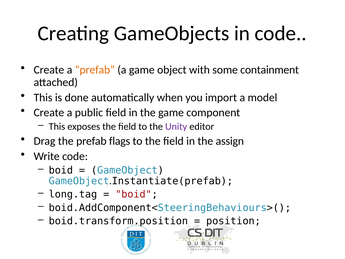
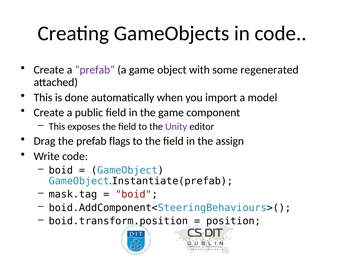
prefab at (95, 70) colour: orange -> purple
containment: containment -> regenerated
long.tag: long.tag -> mask.tag
